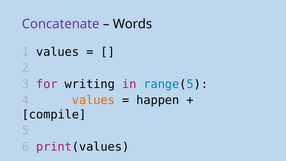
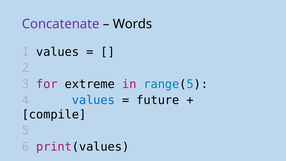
writing: writing -> extreme
values at (93, 100) colour: orange -> blue
happen: happen -> future
